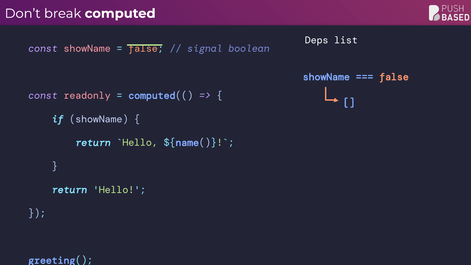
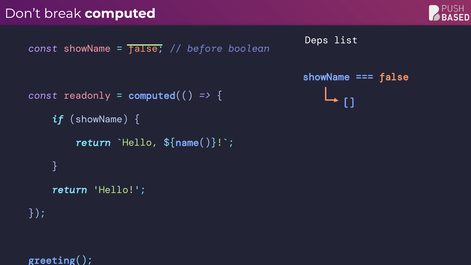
signal: signal -> before
